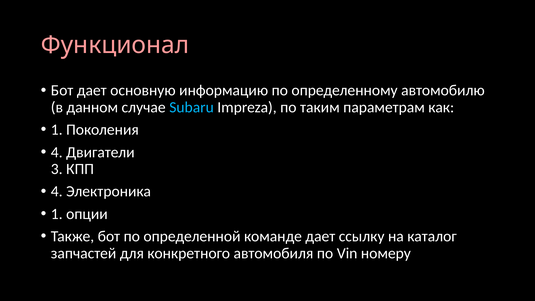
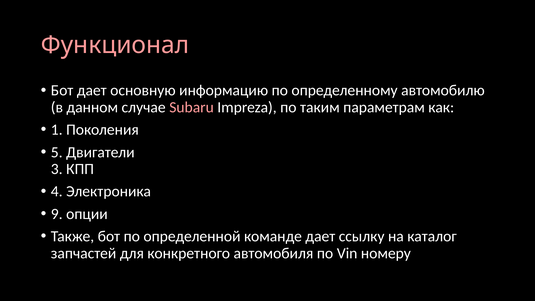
Subaru colour: light blue -> pink
4 at (57, 152): 4 -> 5
1 at (57, 214): 1 -> 9
